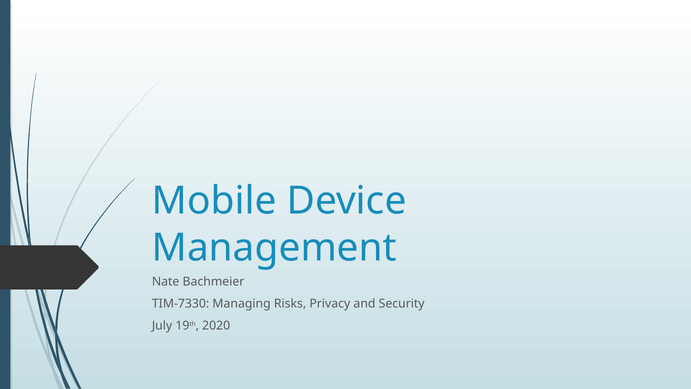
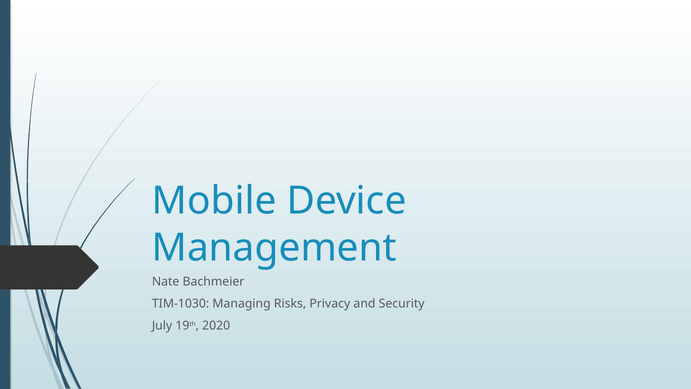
TIM-7330: TIM-7330 -> TIM-1030
